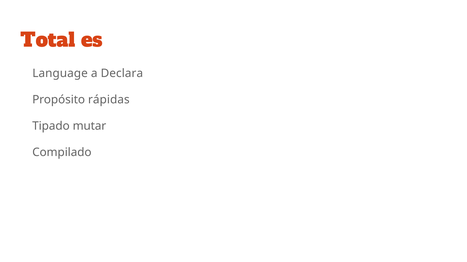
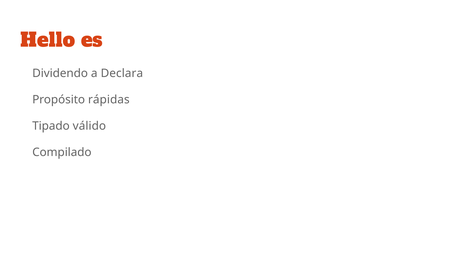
Total: Total -> Hello
Language: Language -> Dividendo
mutar: mutar -> válido
